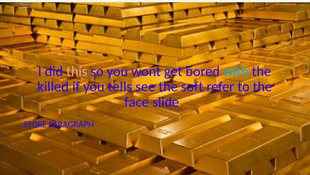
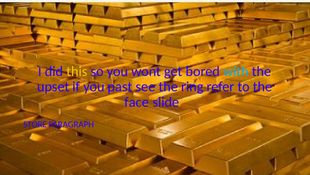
this colour: pink -> yellow
killed: killed -> upset
tells: tells -> past
soft: soft -> ring
